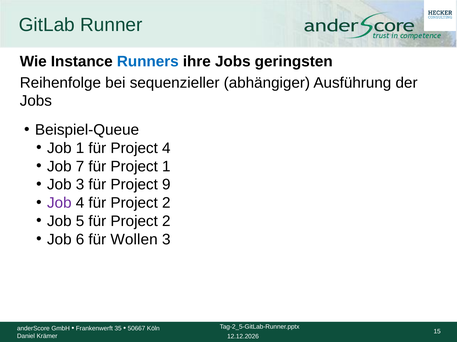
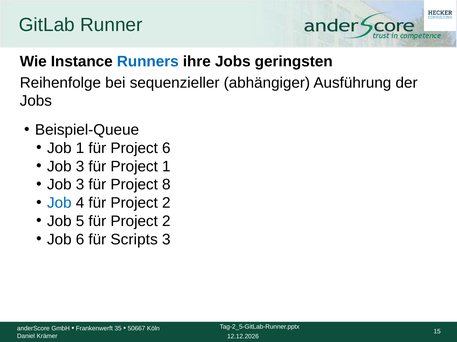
Project 4: 4 -> 6
7 at (80, 167): 7 -> 3
9: 9 -> 8
Job at (59, 203) colour: purple -> blue
Wollen: Wollen -> Scripts
